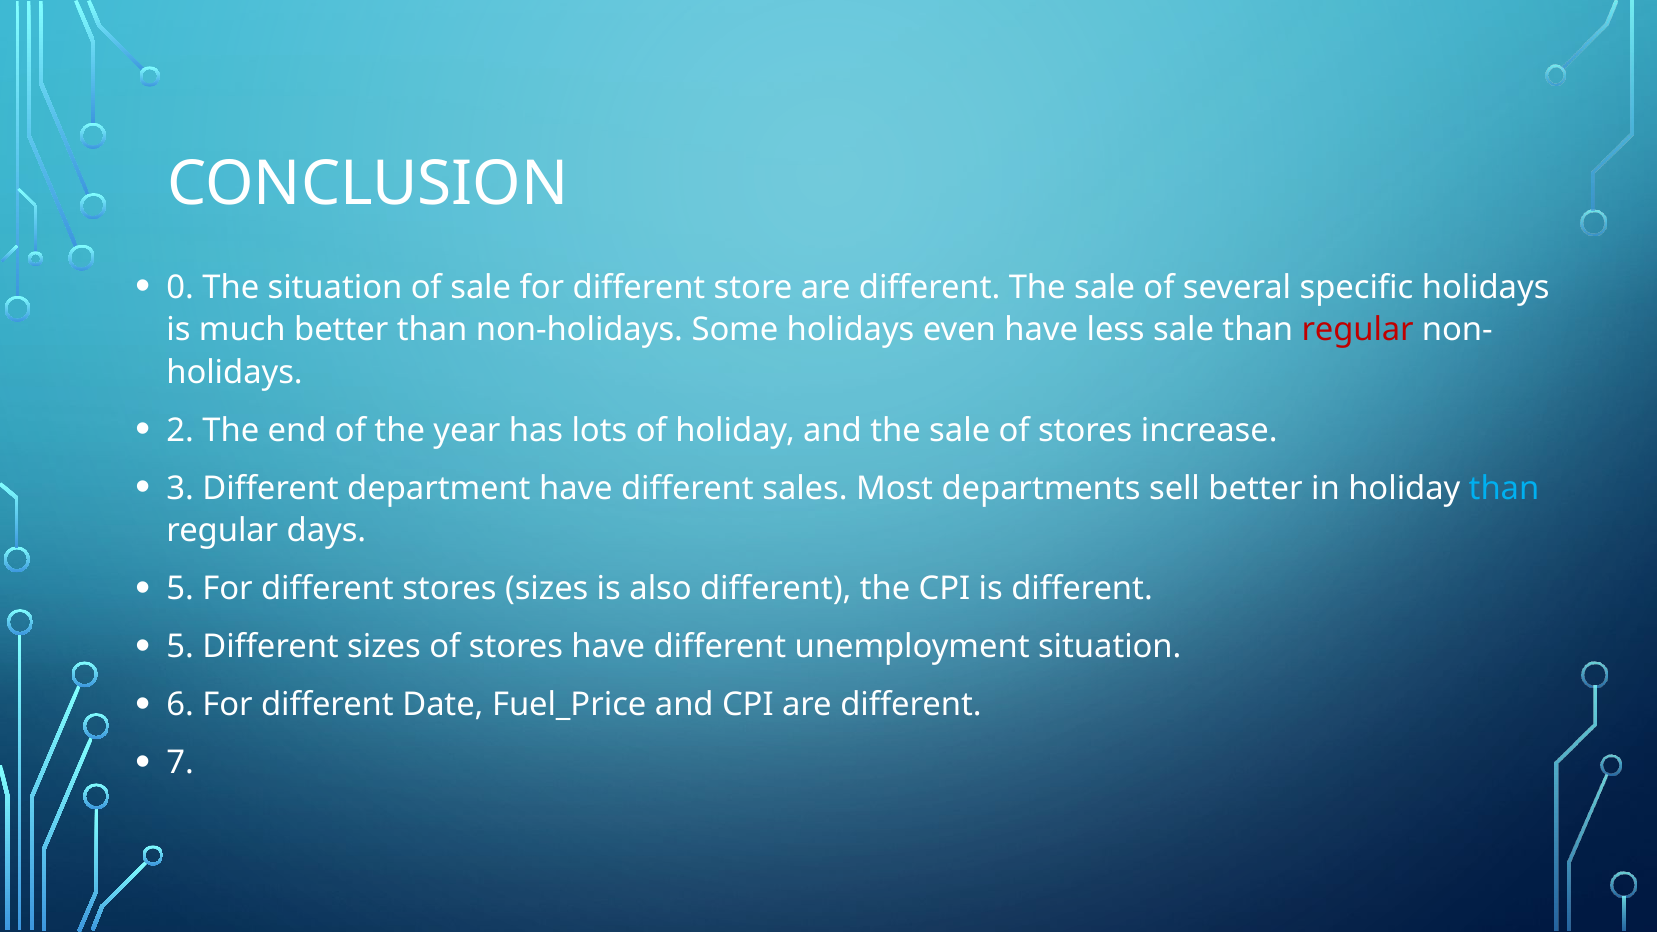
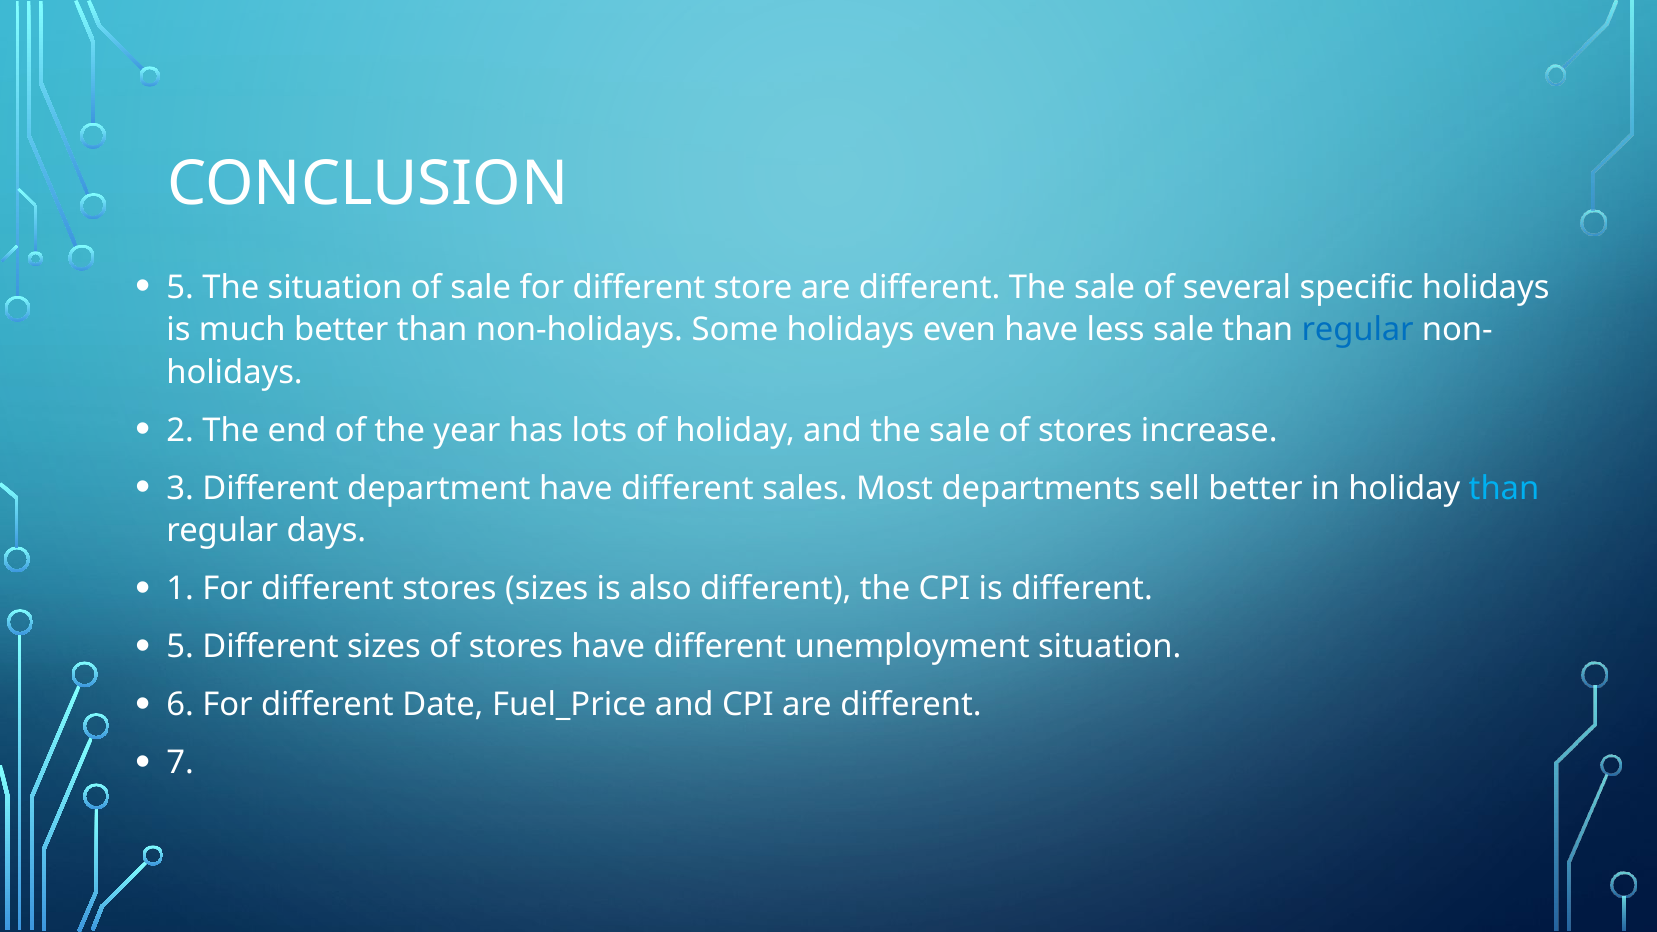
0 at (180, 288): 0 -> 5
regular at (1358, 330) colour: red -> blue
5 at (180, 589): 5 -> 1
